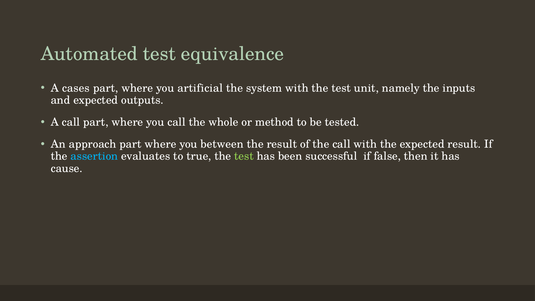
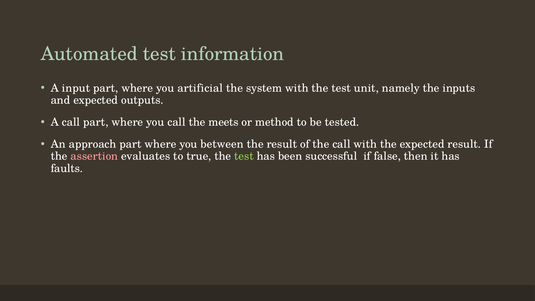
equivalence: equivalence -> information
cases: cases -> input
whole: whole -> meets
assertion colour: light blue -> pink
cause: cause -> faults
